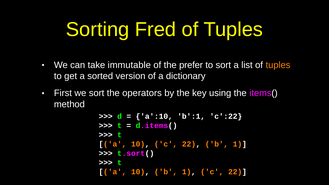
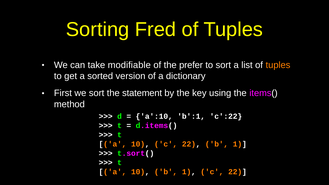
immutable: immutable -> modifiable
operators: operators -> statement
